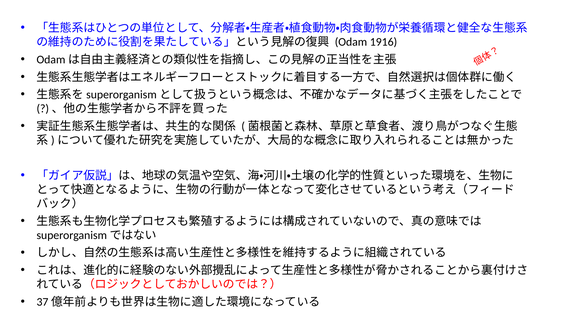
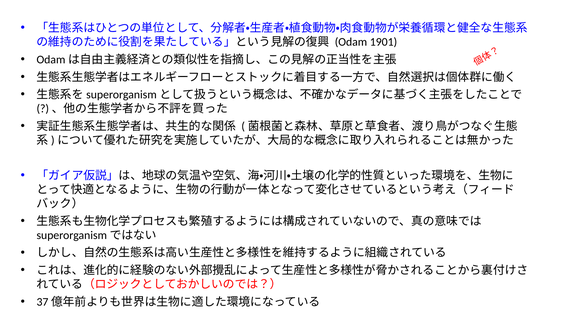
1916: 1916 -> 1901
